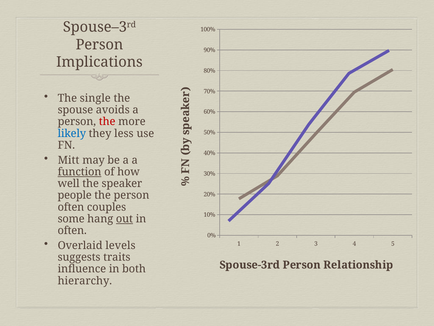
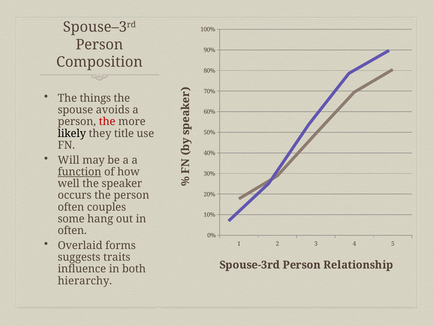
Implications: Implications -> Composition
single: single -> things
likely colour: blue -> black
less: less -> title
Mitt: Mitt -> Will
people: people -> occurs
out underline: present -> none
levels: levels -> forms
